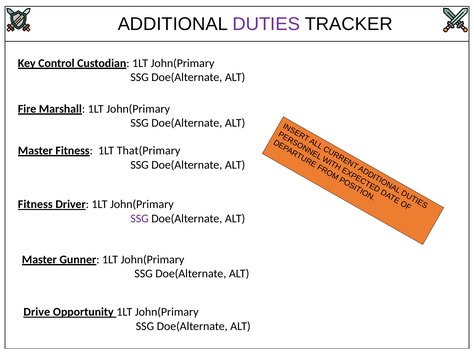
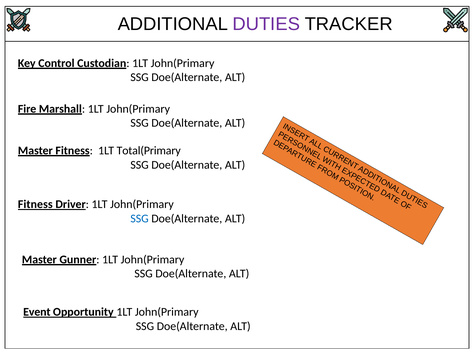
That(Primary: That(Primary -> Total(Primary
SSG at (140, 219) colour: purple -> blue
Drive: Drive -> Event
